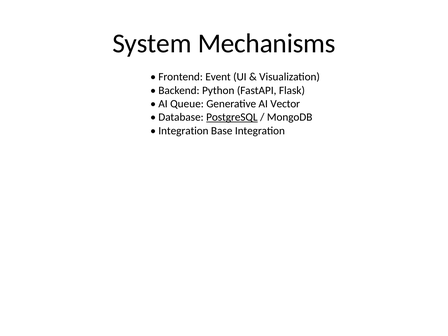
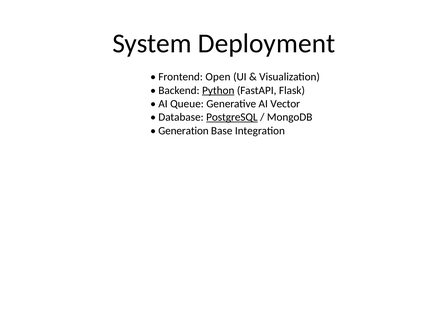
Mechanisms: Mechanisms -> Deployment
Event: Event -> Open
Python underline: none -> present
Integration at (183, 131): Integration -> Generation
